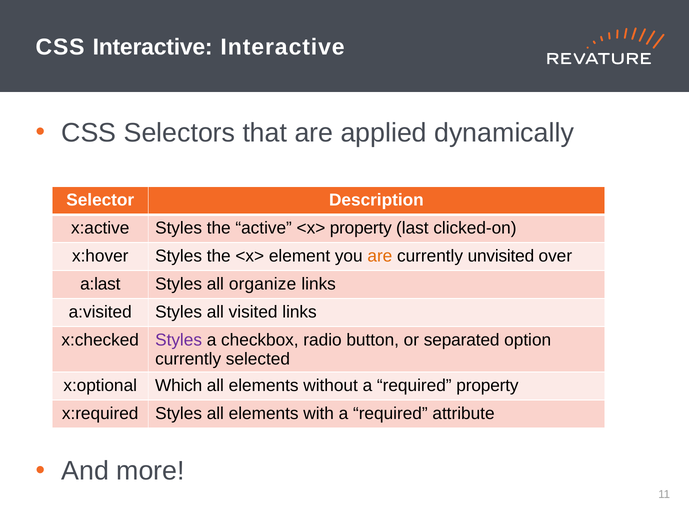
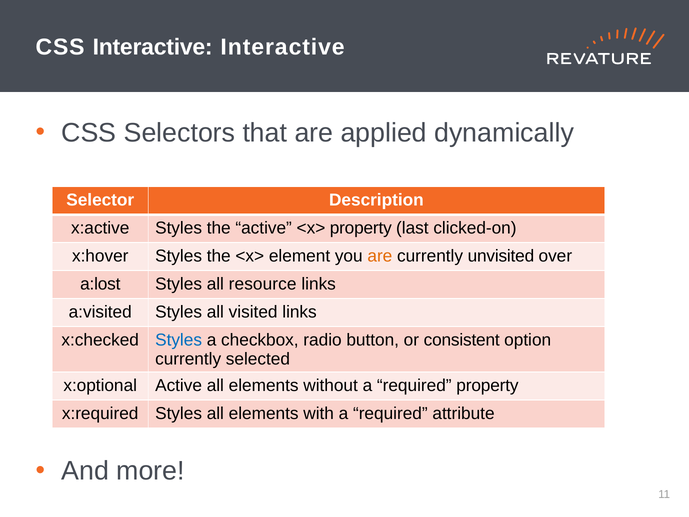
a:last: a:last -> a:lost
organize: organize -> resource
Styles at (179, 340) colour: purple -> blue
separated: separated -> consistent
x:optional Which: Which -> Active
